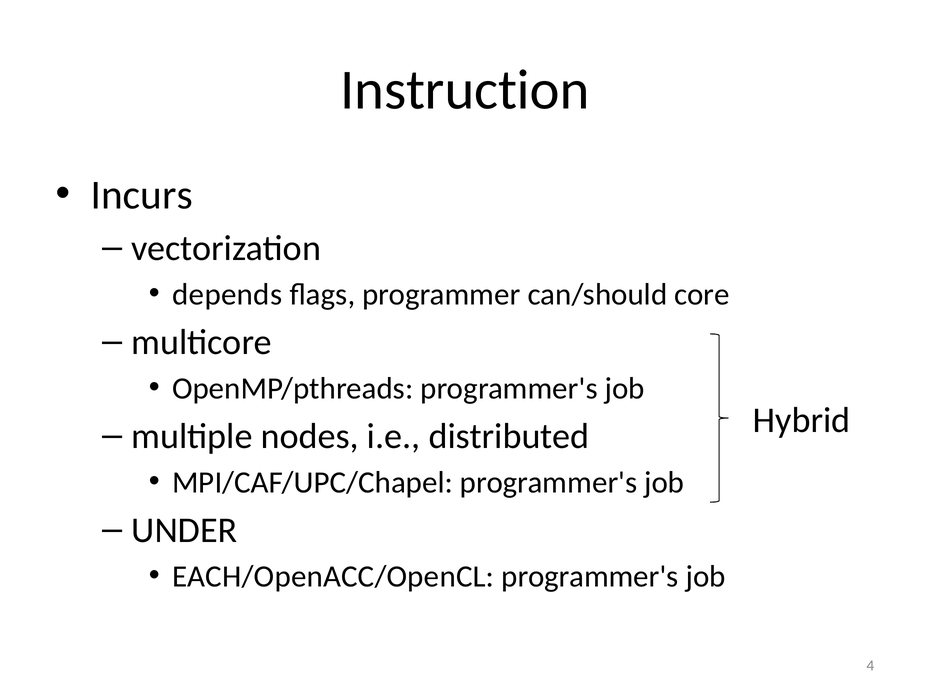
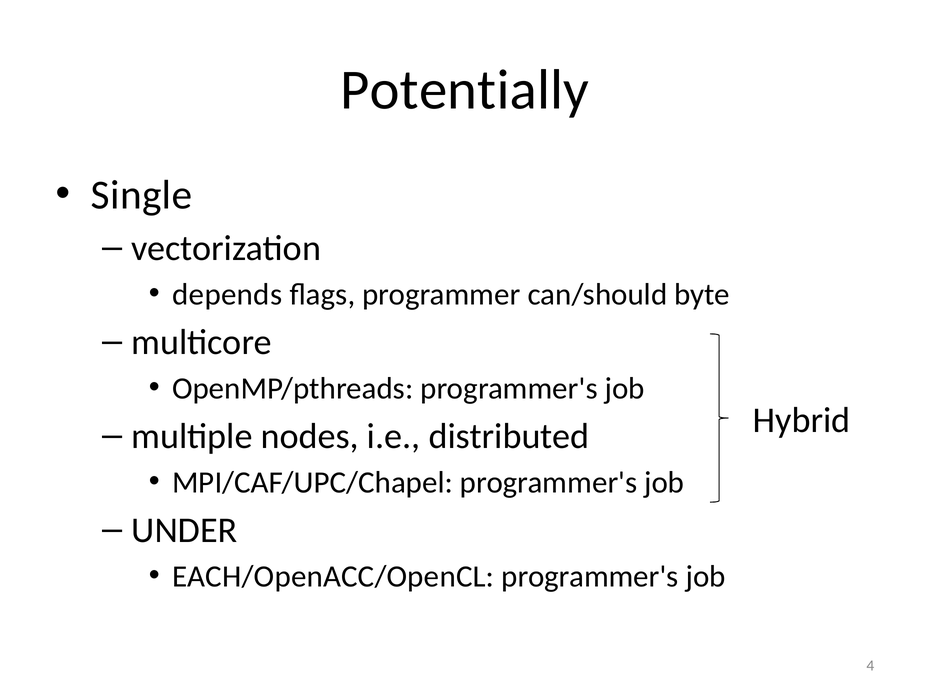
Instruction: Instruction -> Potentially
Incurs: Incurs -> Single
core: core -> byte
